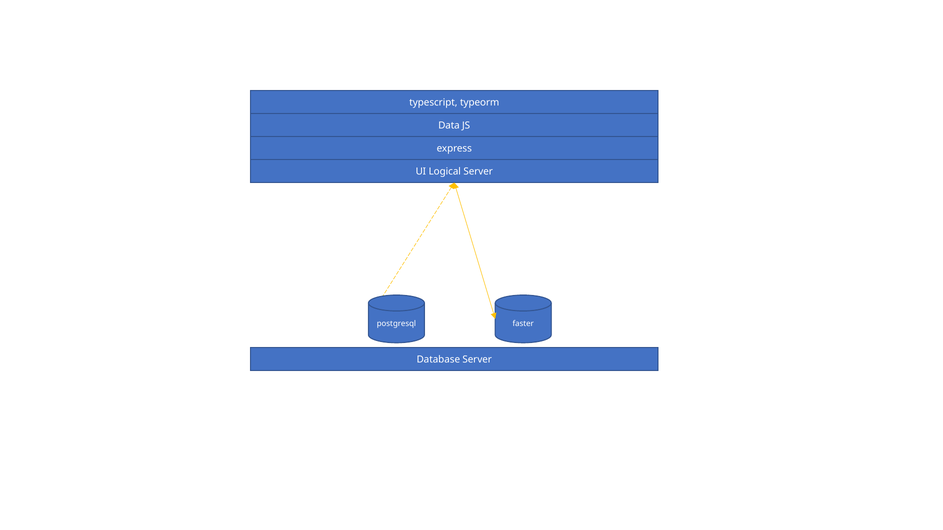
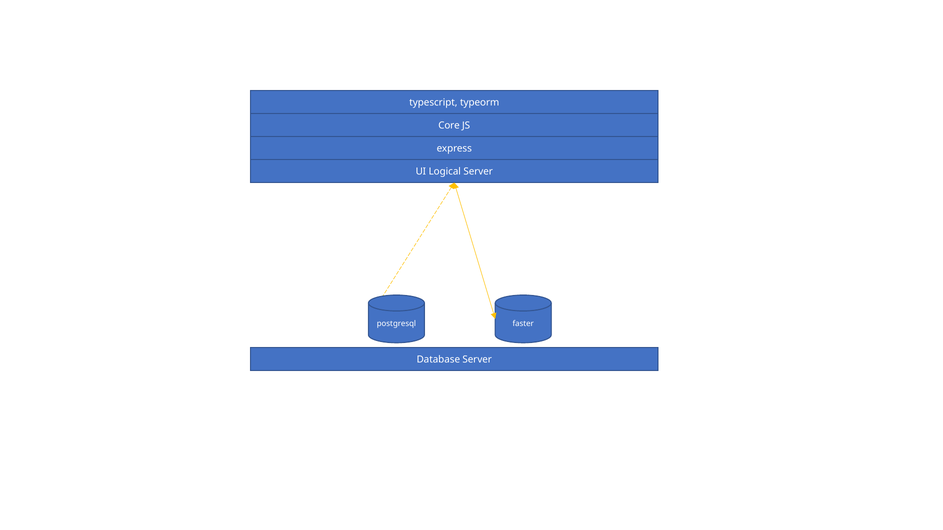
Data: Data -> Core
